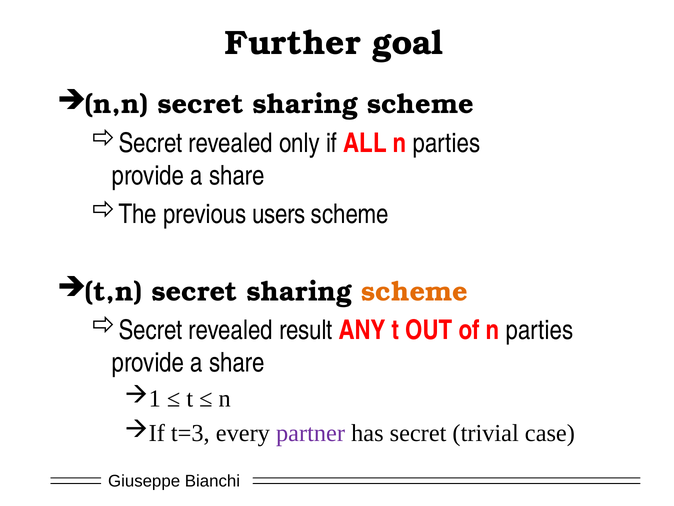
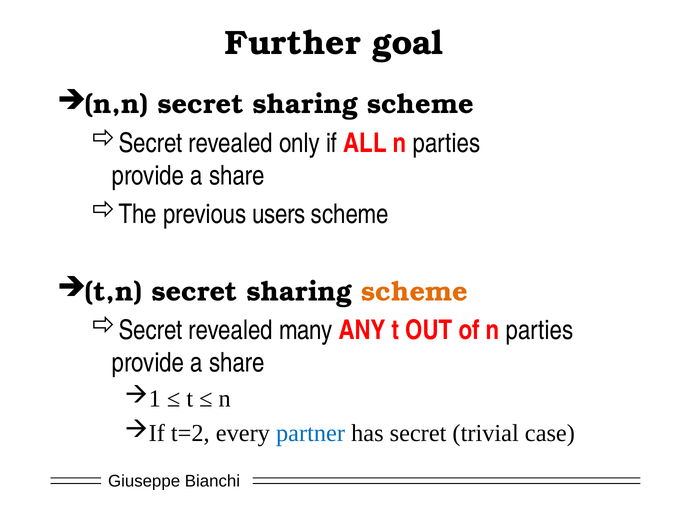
result: result -> many
t=3: t=3 -> t=2
partner colour: purple -> blue
